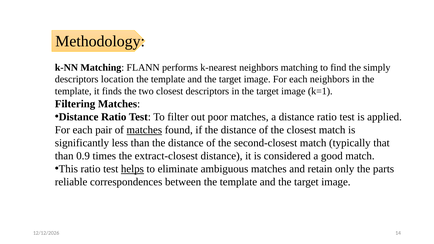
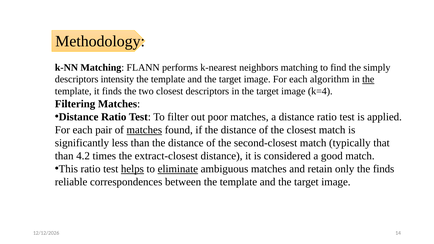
location: location -> intensity
each neighbors: neighbors -> algorithm
the at (368, 79) underline: none -> present
k=1: k=1 -> k=4
0.9: 0.9 -> 4.2
eliminate underline: none -> present
the parts: parts -> finds
